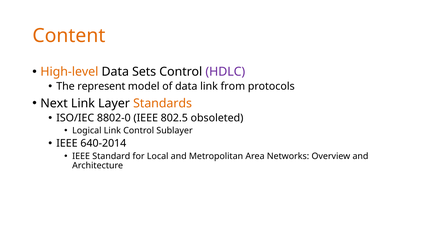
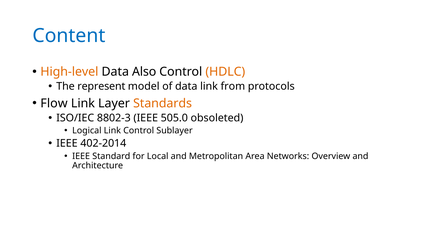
Content colour: orange -> blue
Sets: Sets -> Also
HDLC colour: purple -> orange
Next: Next -> Flow
8802-0: 8802-0 -> 8802-3
802.5: 802.5 -> 505.0
640-2014: 640-2014 -> 402-2014
